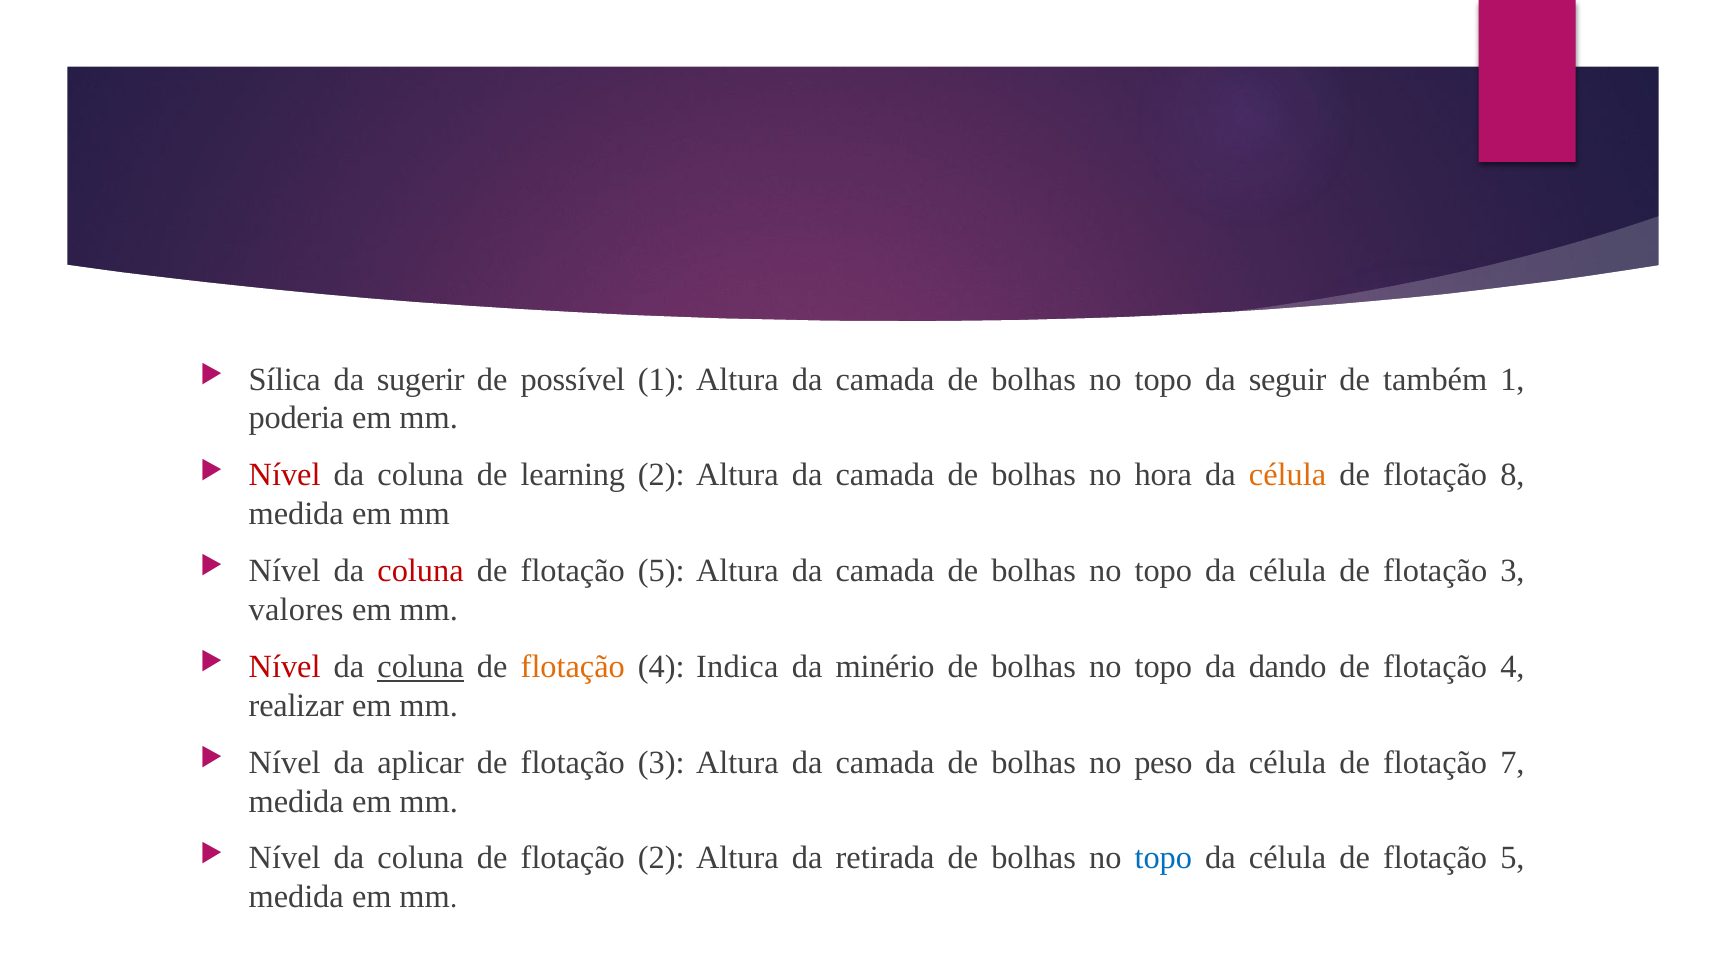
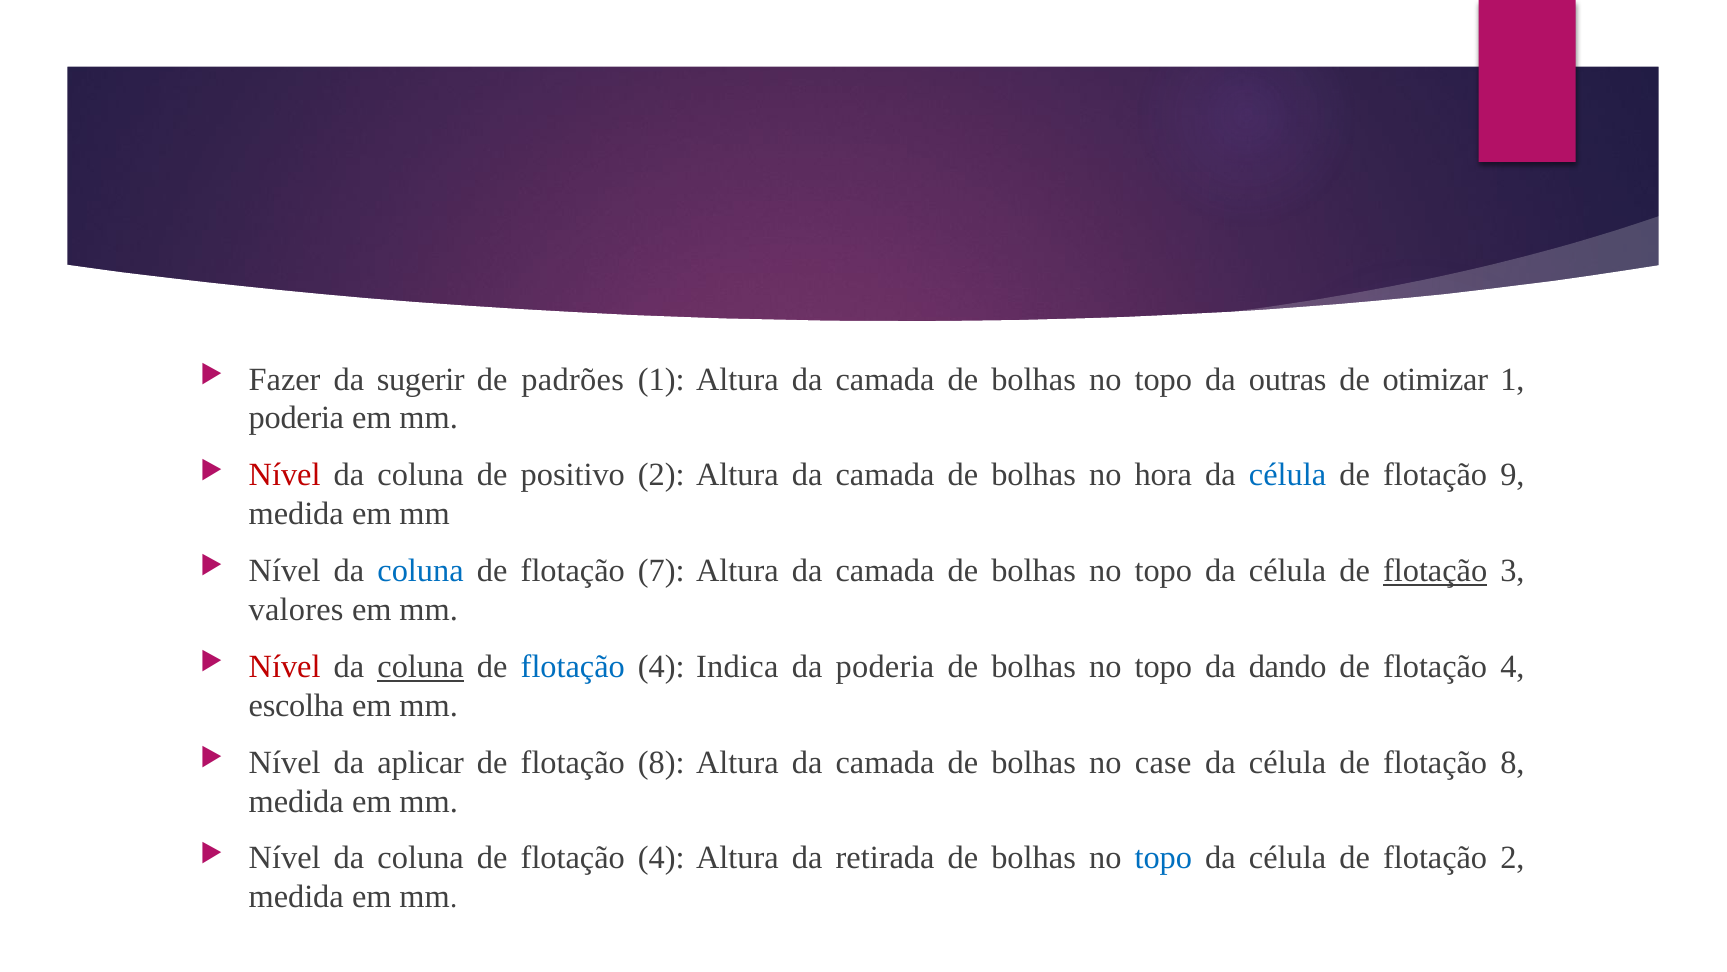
Sílica: Sílica -> Fazer
possível: possível -> padrões
seguir: seguir -> outras
também: também -> otimizar
learning: learning -> positivo
célula at (1288, 475) colour: orange -> blue
8: 8 -> 9
coluna at (421, 571) colour: red -> blue
5 at (661, 571): 5 -> 7
flotação at (1435, 571) underline: none -> present
flotação at (573, 666) colour: orange -> blue
da minério: minério -> poderia
realizar: realizar -> escolha
3 at (661, 762): 3 -> 8
peso: peso -> case
célula de flotação 7: 7 -> 8
2 at (661, 858): 2 -> 4
célula de flotação 5: 5 -> 2
